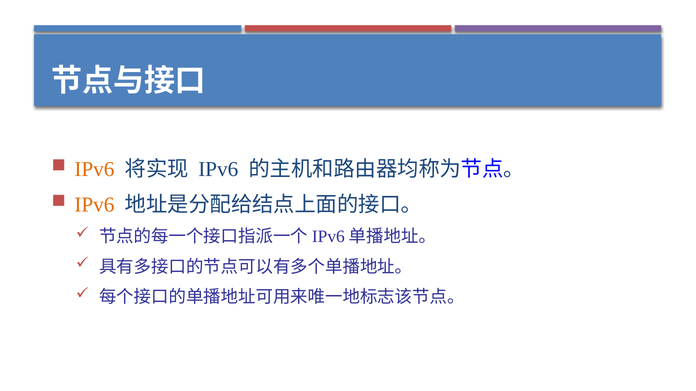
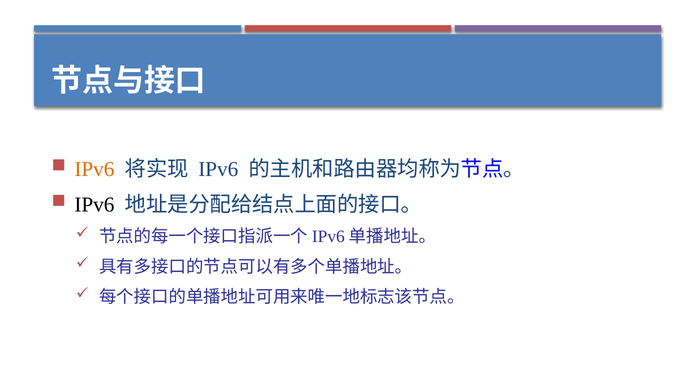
IPv6 at (94, 205) colour: orange -> black
